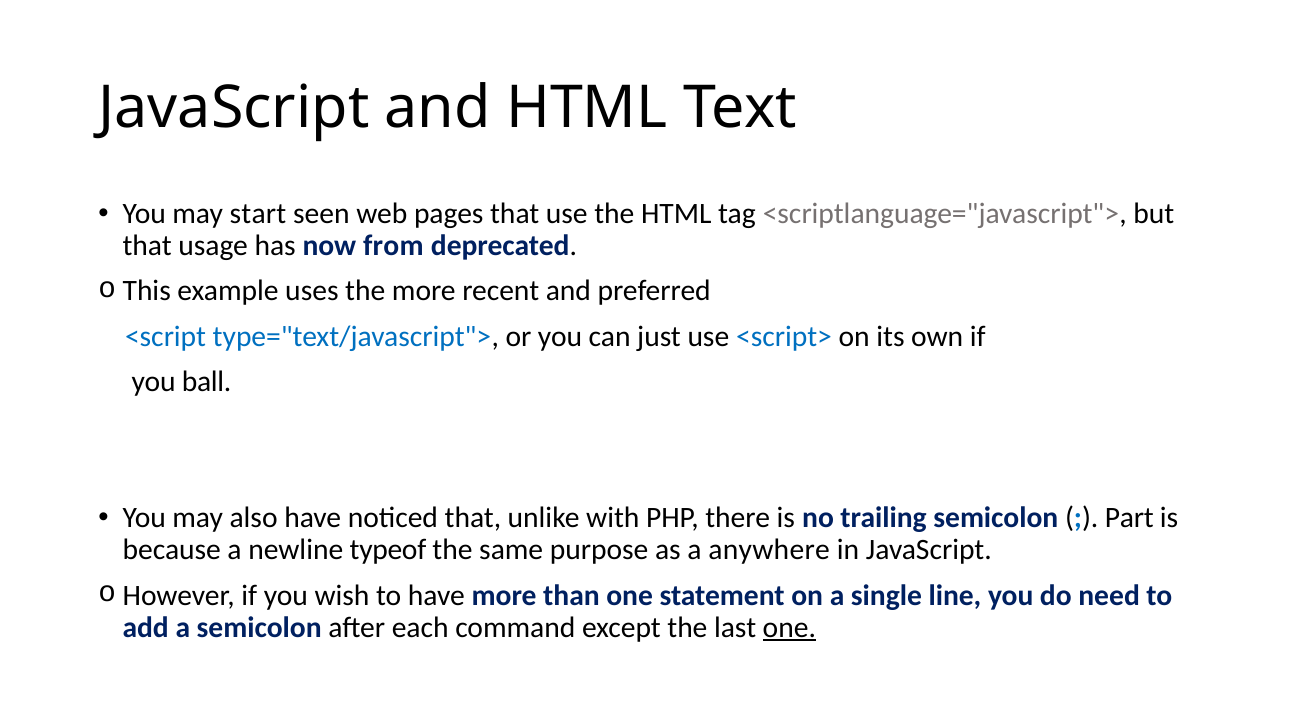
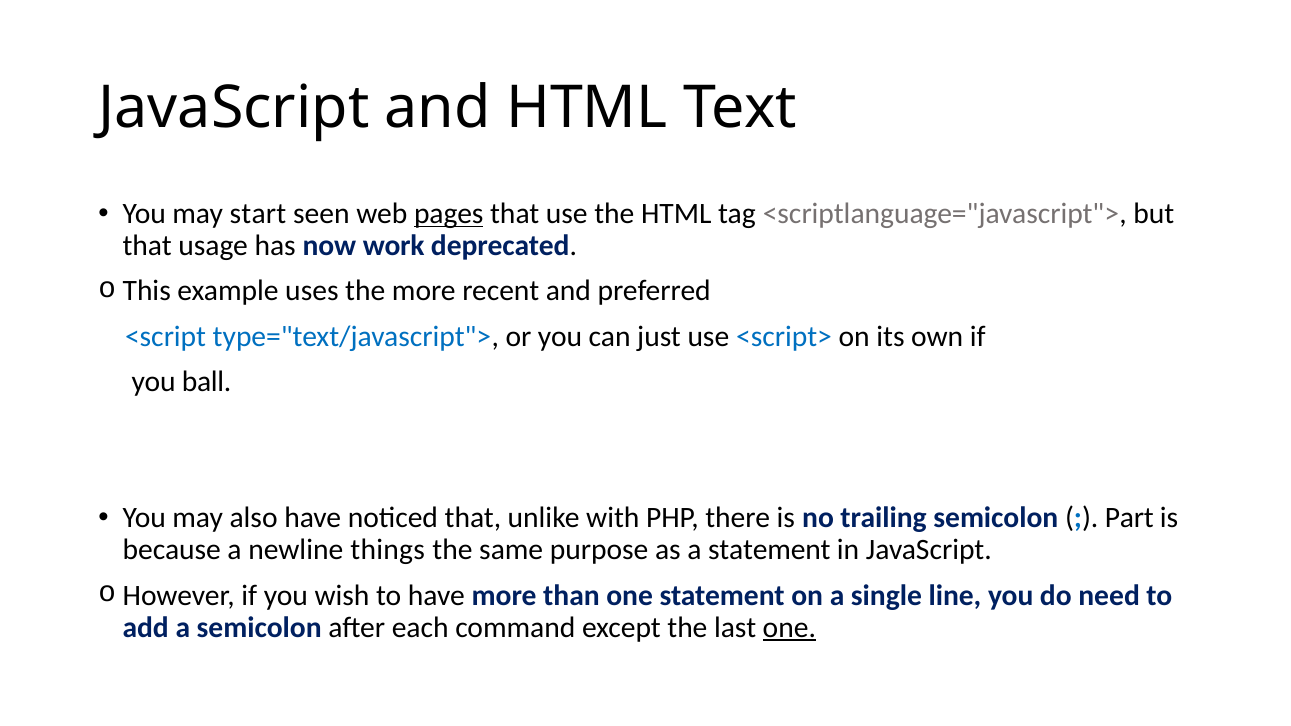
pages underline: none -> present
from: from -> work
typeof: typeof -> things
a anywhere: anywhere -> statement
